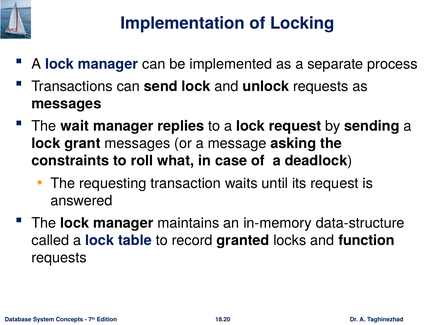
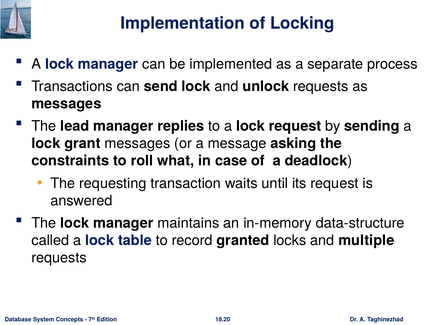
wait: wait -> lead
function: function -> multiple
